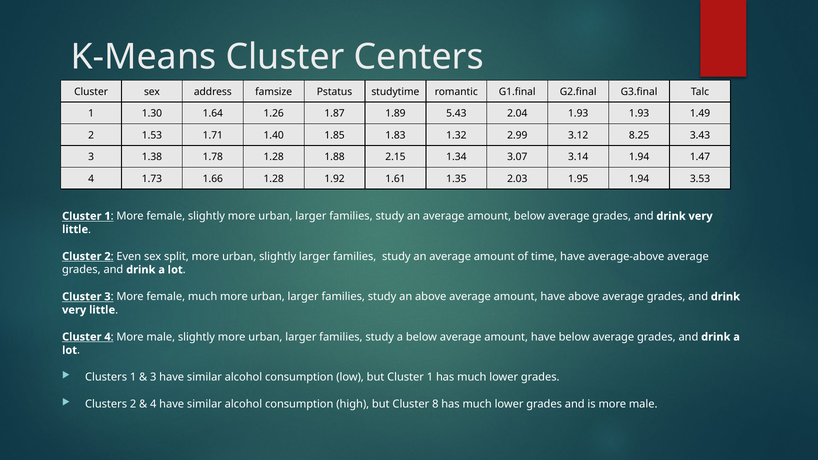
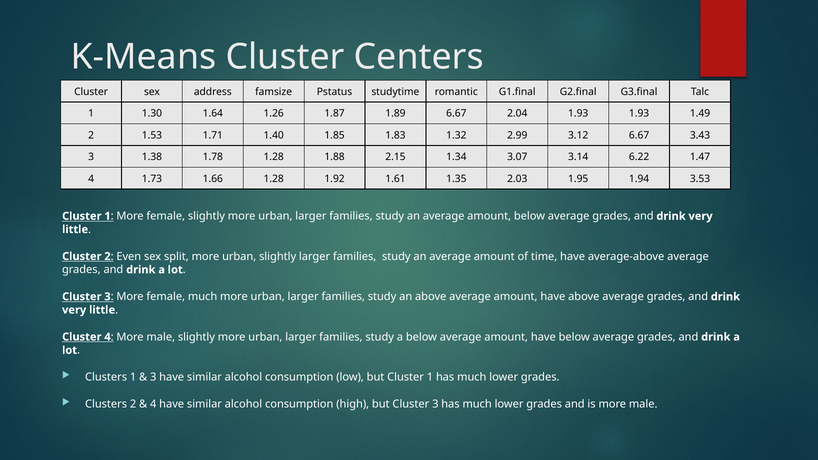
1.89 5.43: 5.43 -> 6.67
3.12 8.25: 8.25 -> 6.67
3.14 1.94: 1.94 -> 6.22
but Cluster 8: 8 -> 3
